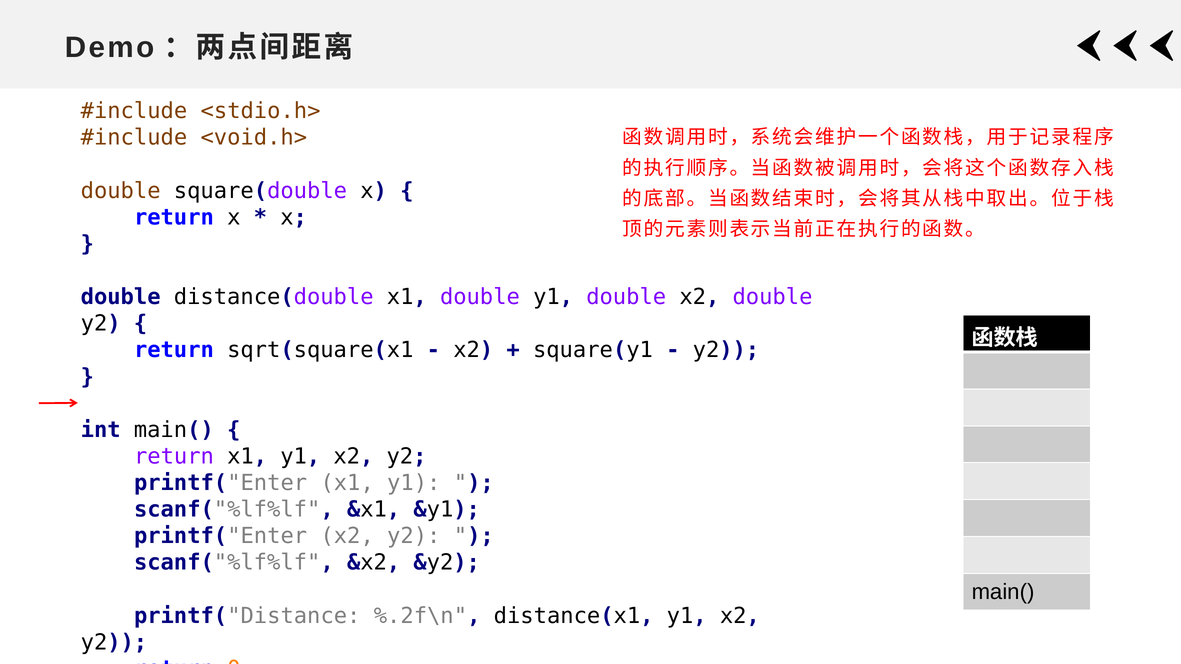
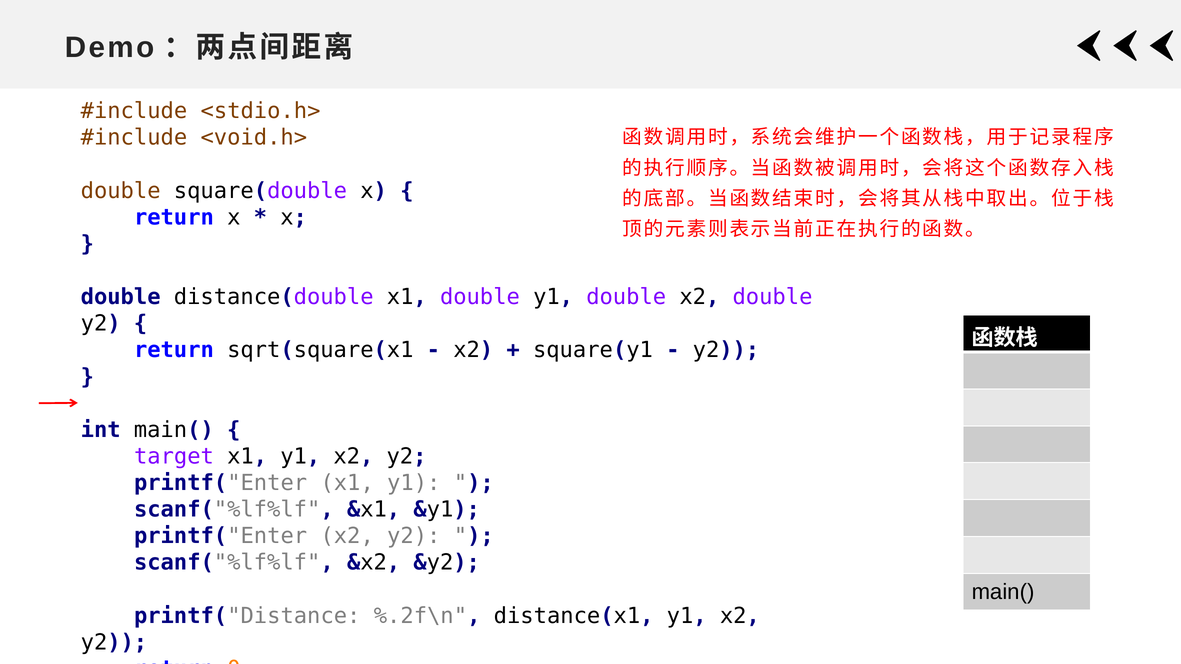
return at (174, 457): return -> target
